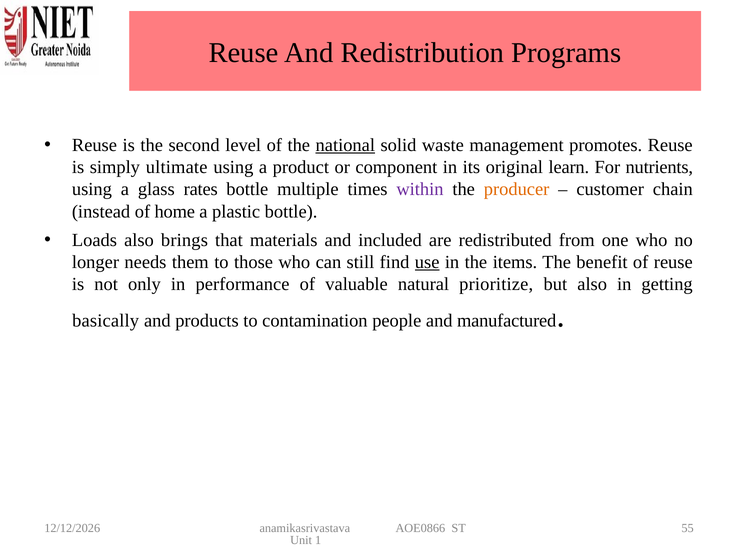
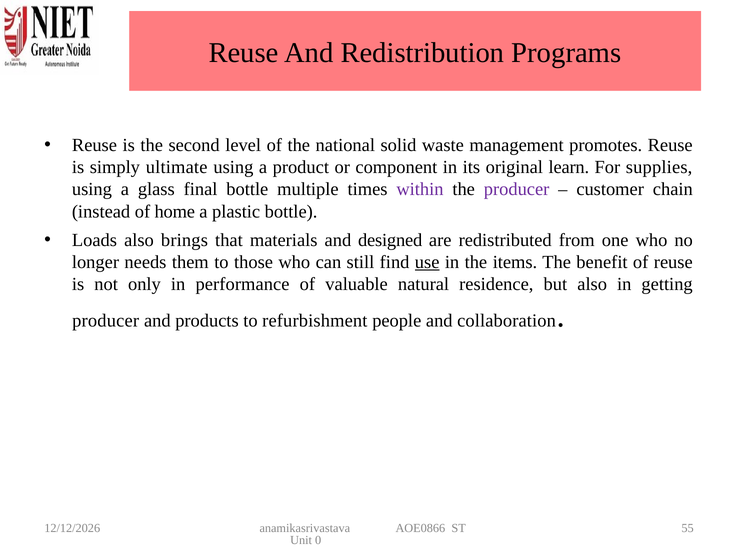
national underline: present -> none
nutrients: nutrients -> supplies
rates: rates -> final
producer at (517, 189) colour: orange -> purple
included: included -> designed
prioritize: prioritize -> residence
basically at (106, 321): basically -> producer
contamination: contamination -> refurbishment
manufactured: manufactured -> collaboration
1: 1 -> 0
